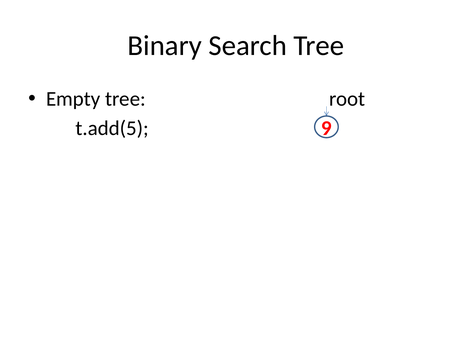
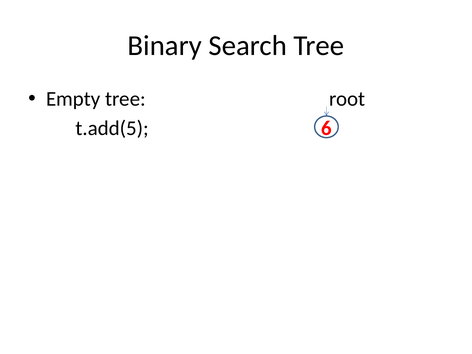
9: 9 -> 6
